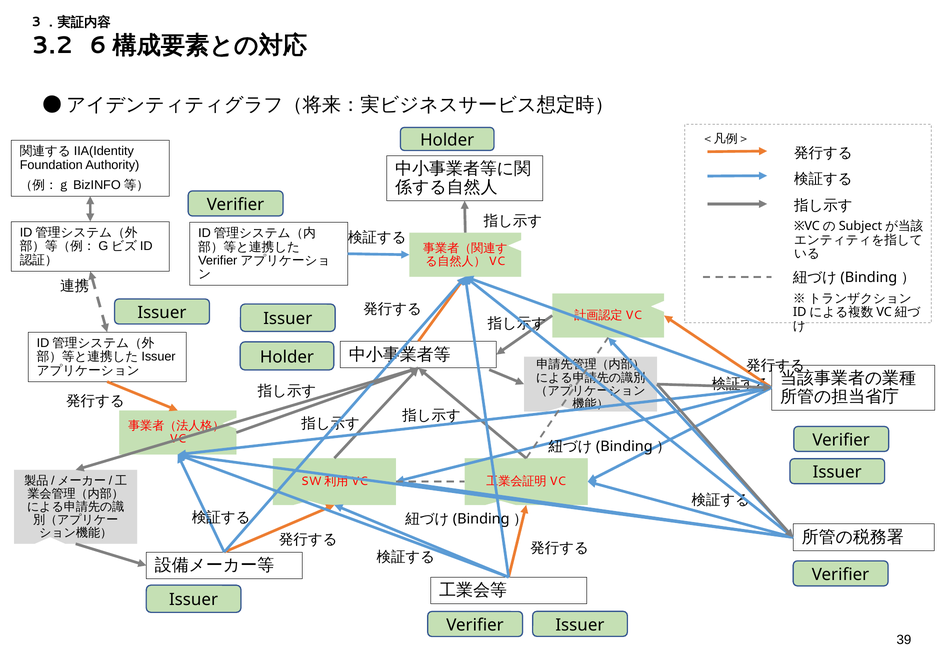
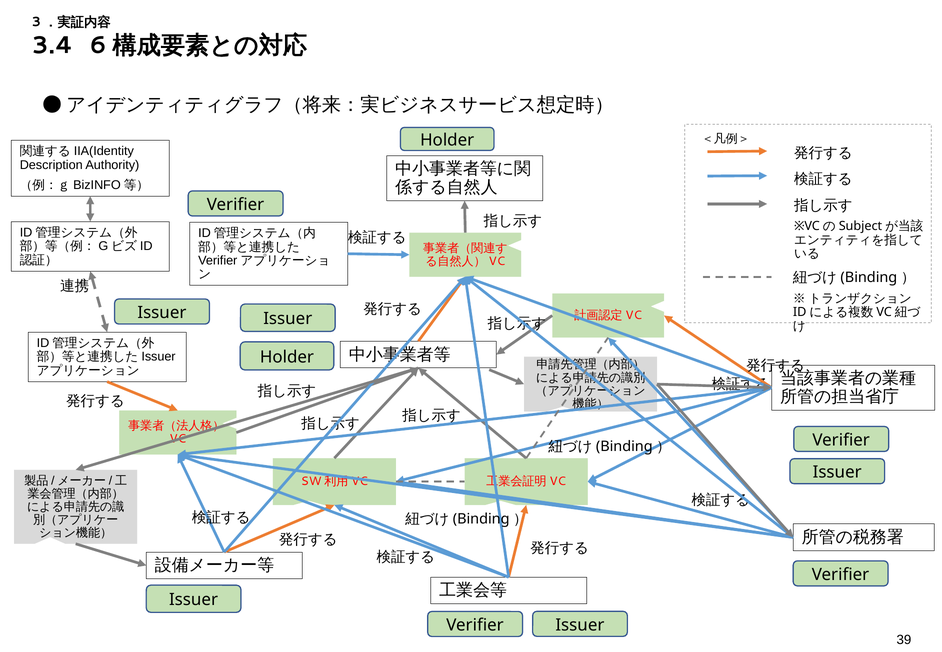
3.2: 3.2 -> 3.4
Foundation: Foundation -> Description
